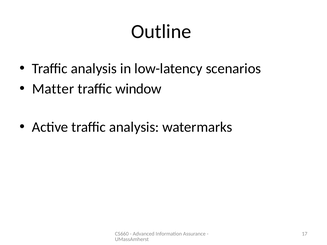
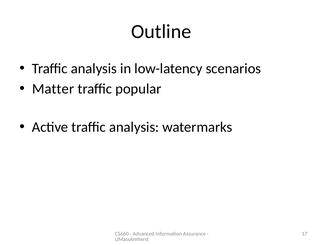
window: window -> popular
